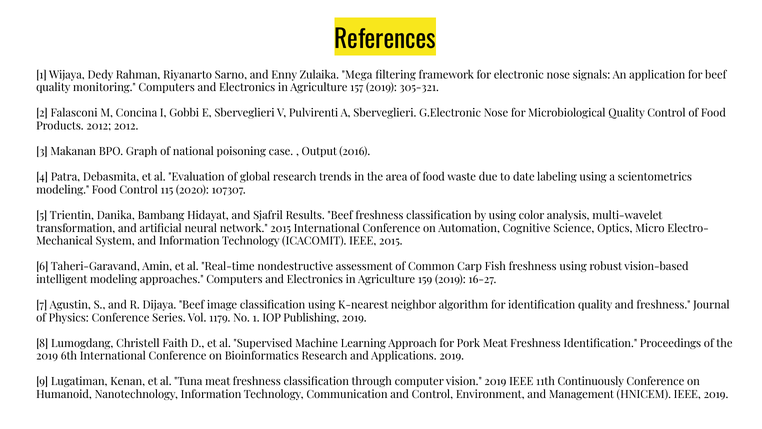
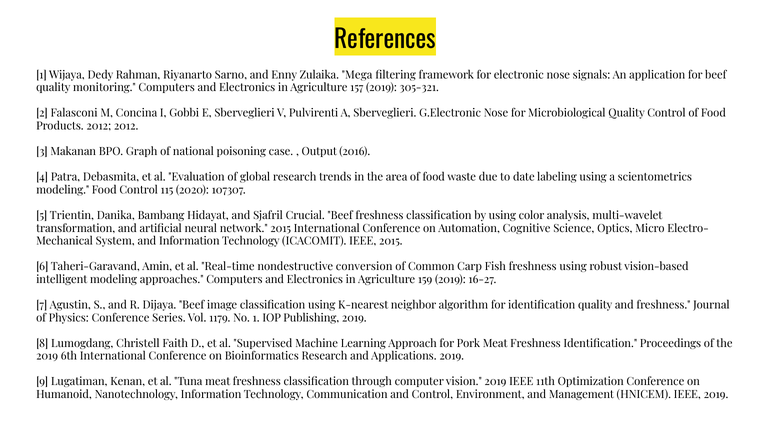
Results: Results -> Crucial
assessment: assessment -> conversion
Continuously: Continuously -> Optimization
